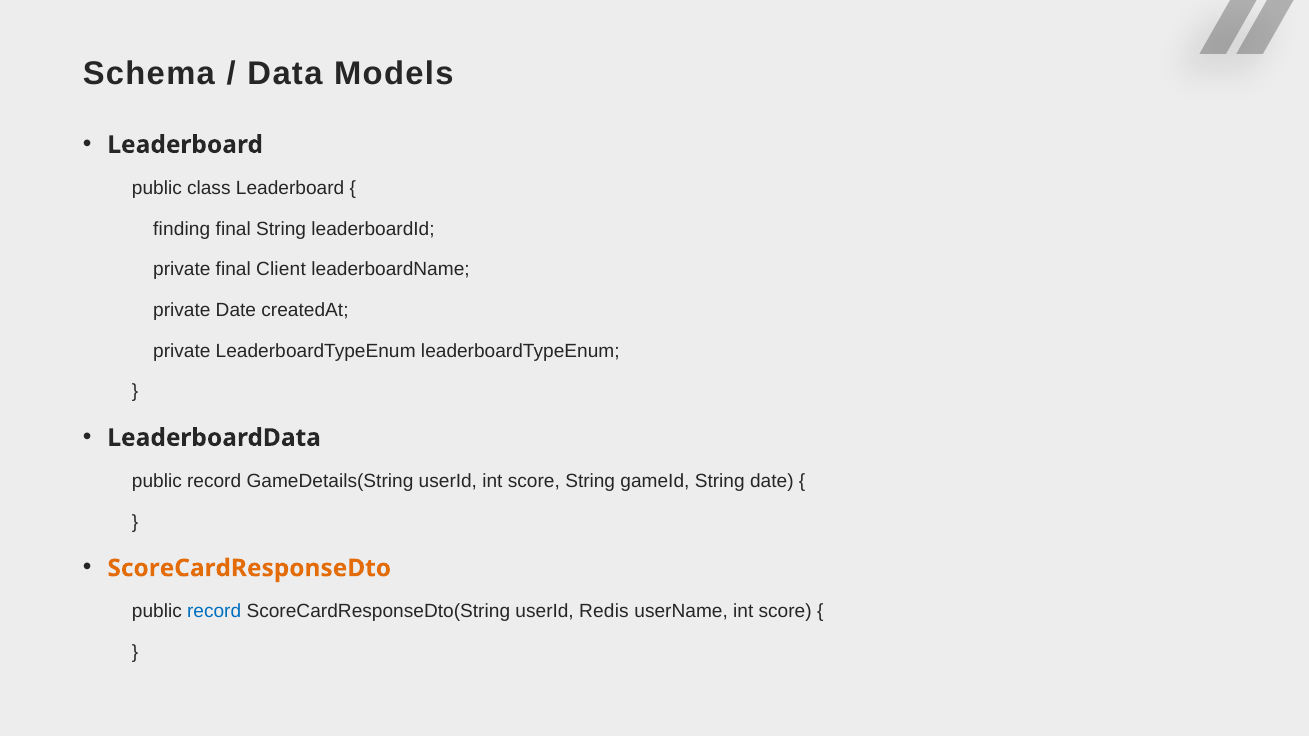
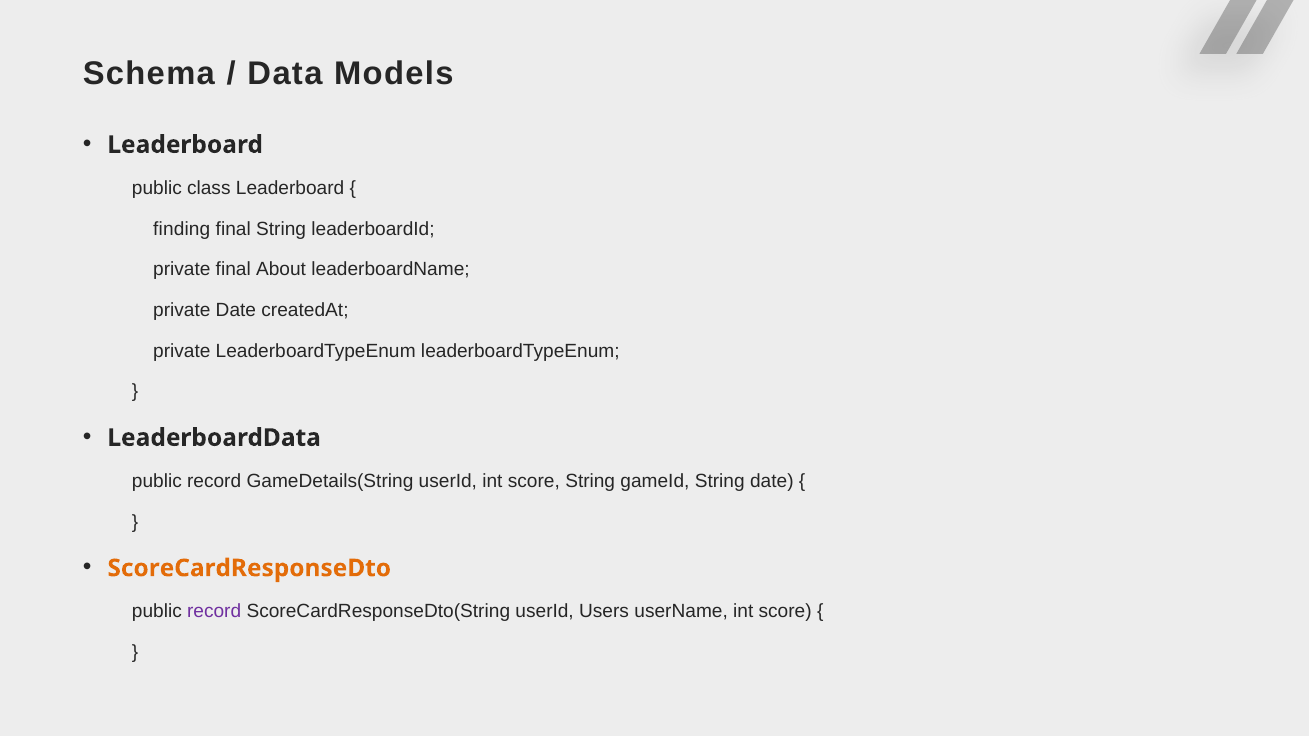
Client: Client -> About
record at (214, 612) colour: blue -> purple
Redis: Redis -> Users
